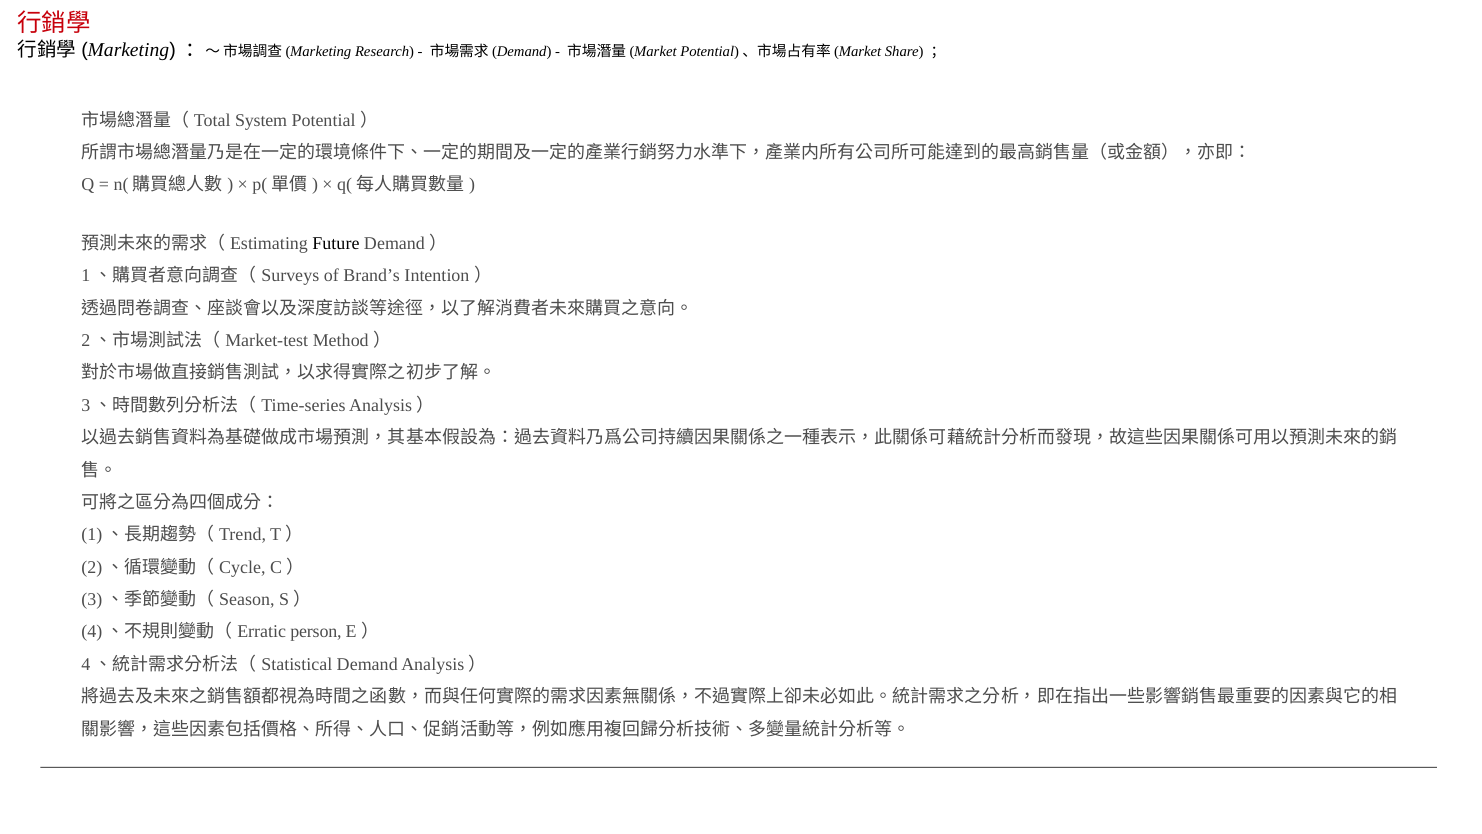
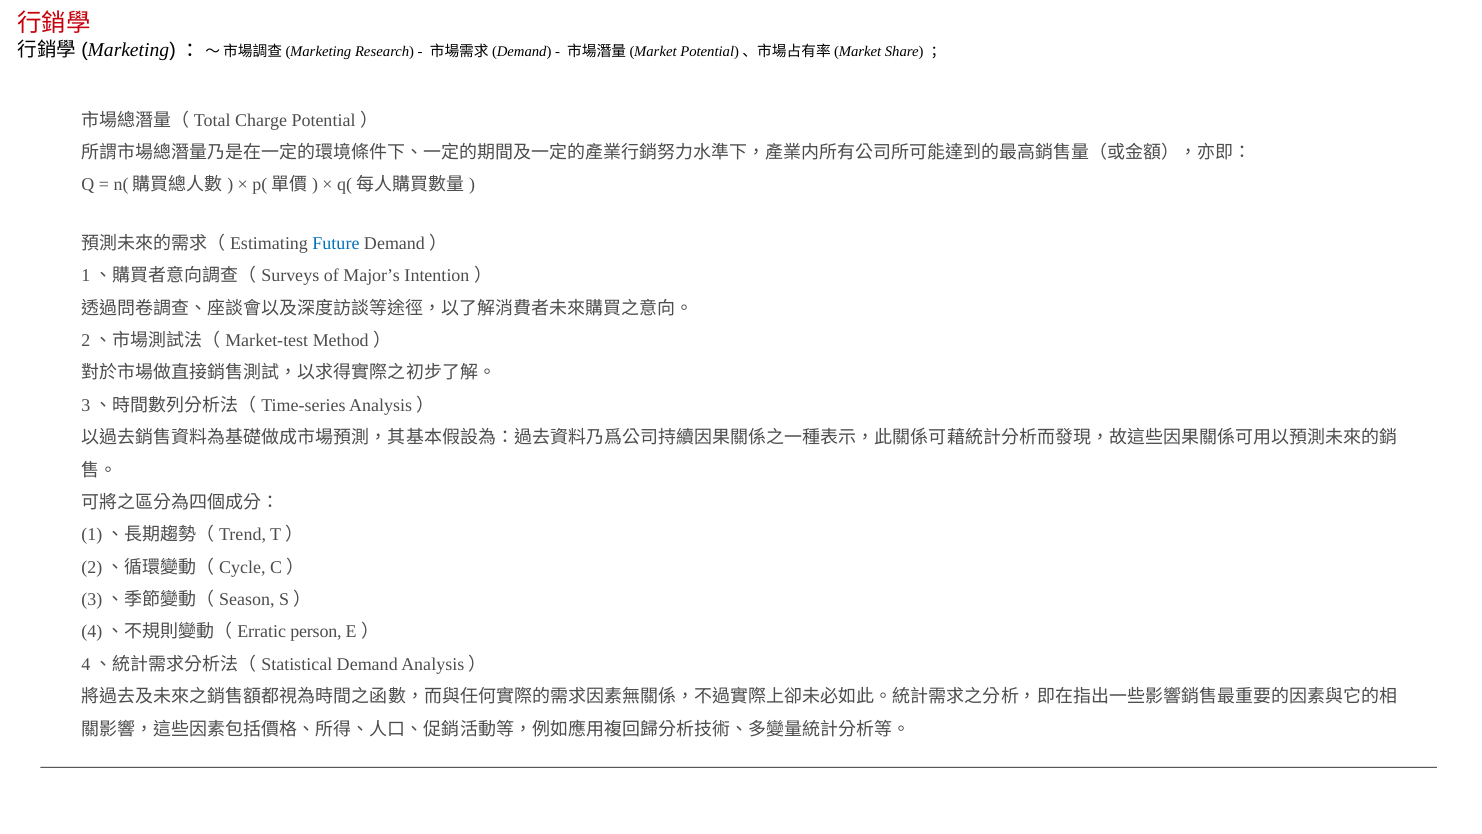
System: System -> Charge
Future colour: black -> blue
Brand’s: Brand’s -> Major’s
